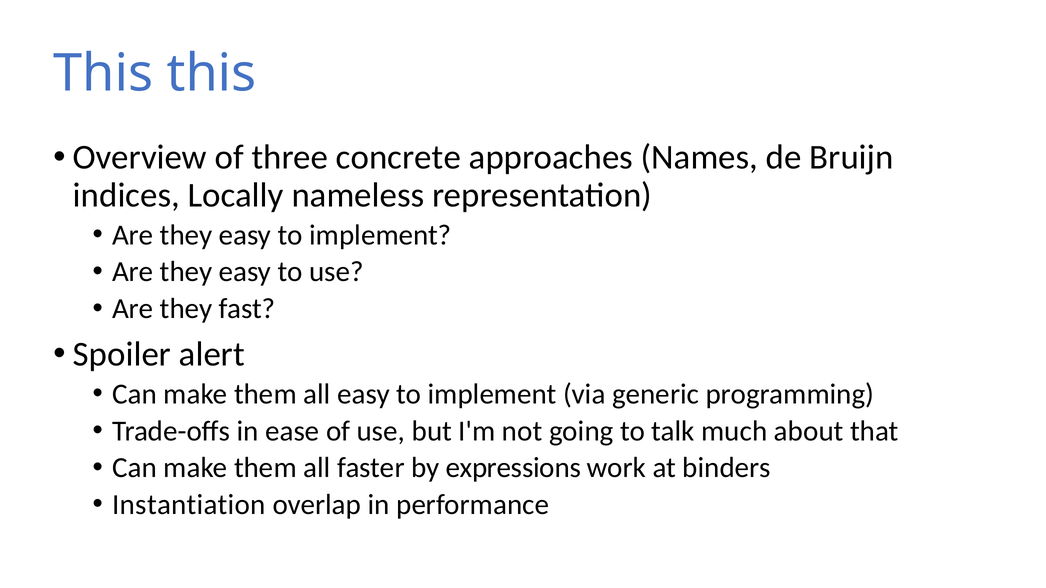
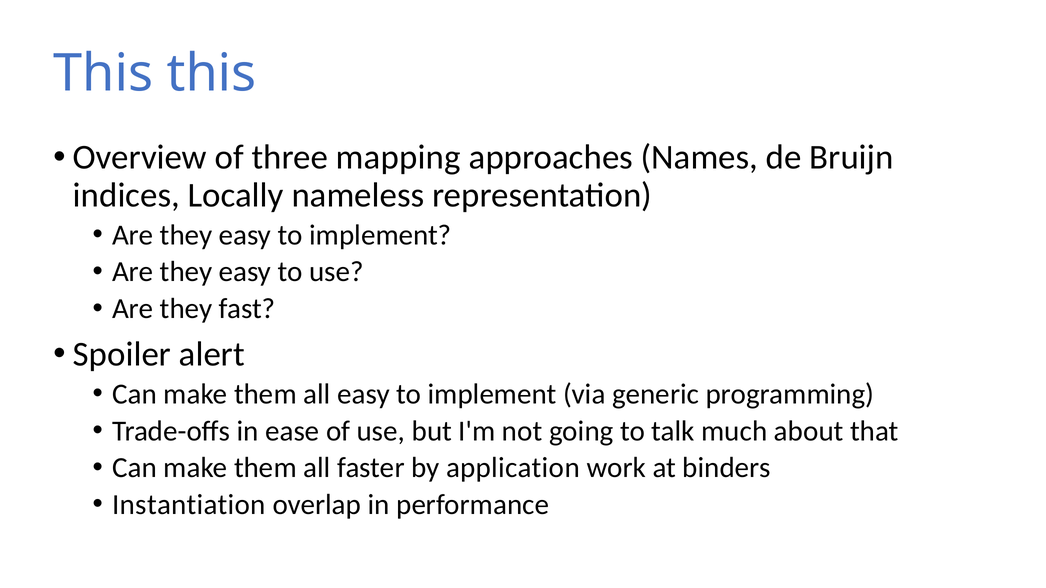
concrete: concrete -> mapping
expressions: expressions -> application
